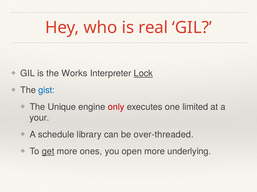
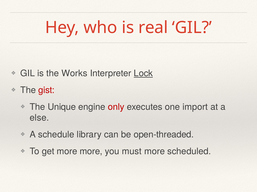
gist colour: blue -> red
limited: limited -> import
your: your -> else
over-threaded: over-threaded -> open-threaded
get underline: present -> none
more ones: ones -> more
open: open -> must
underlying: underlying -> scheduled
